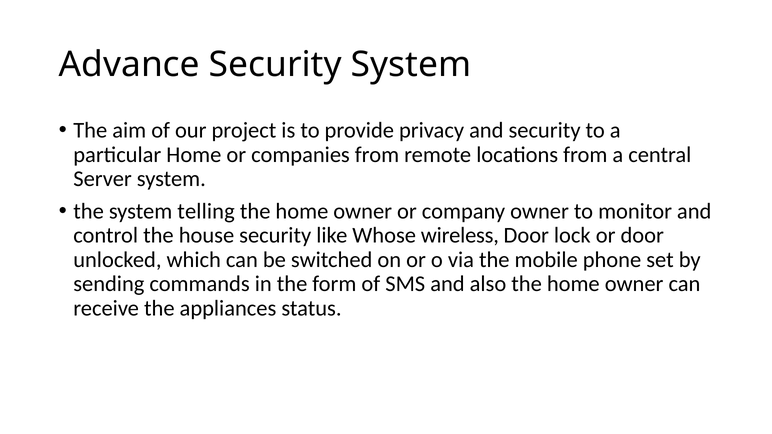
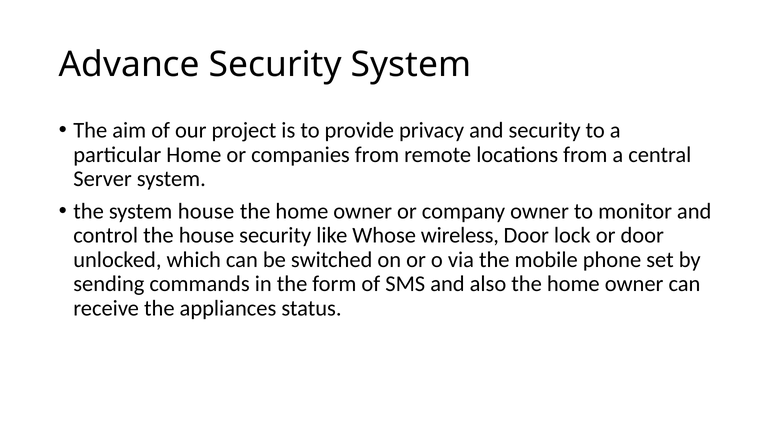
system telling: telling -> house
